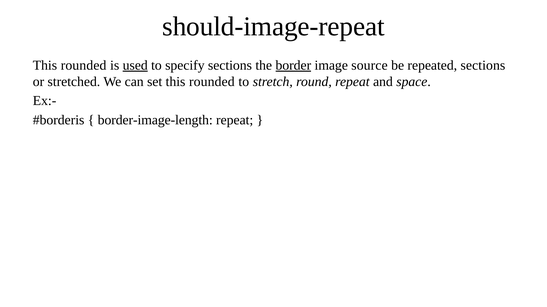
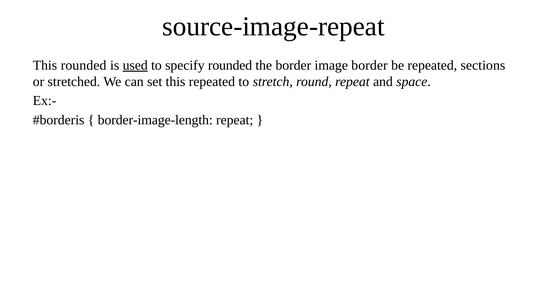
should-image-repeat: should-image-repeat -> source-image-repeat
specify sections: sections -> rounded
border at (293, 65) underline: present -> none
image source: source -> border
set this rounded: rounded -> repeated
